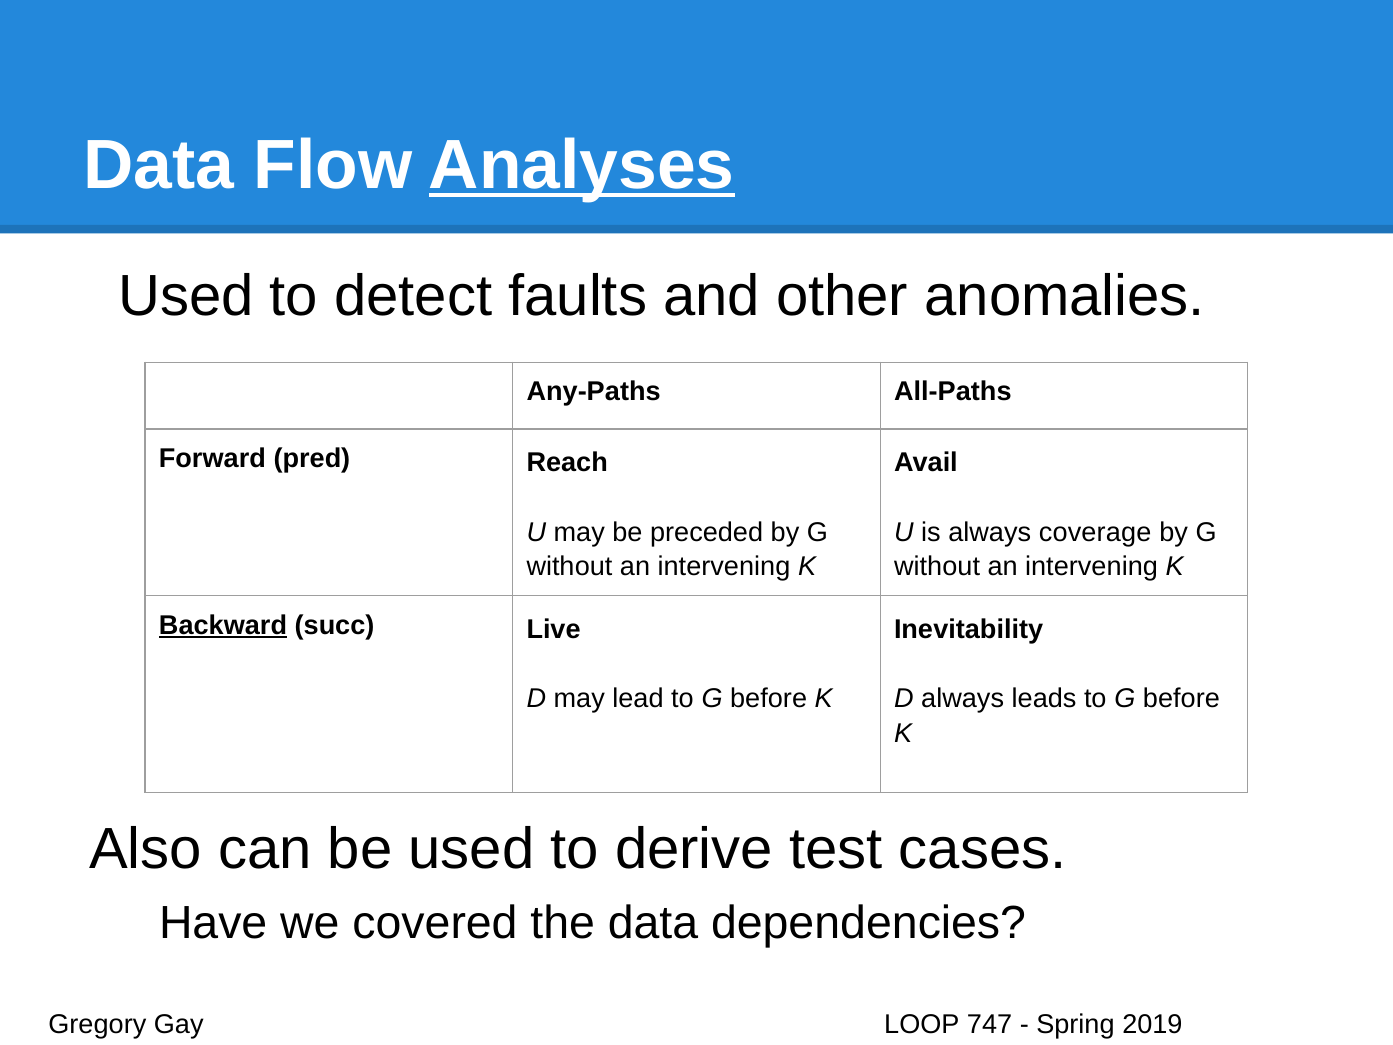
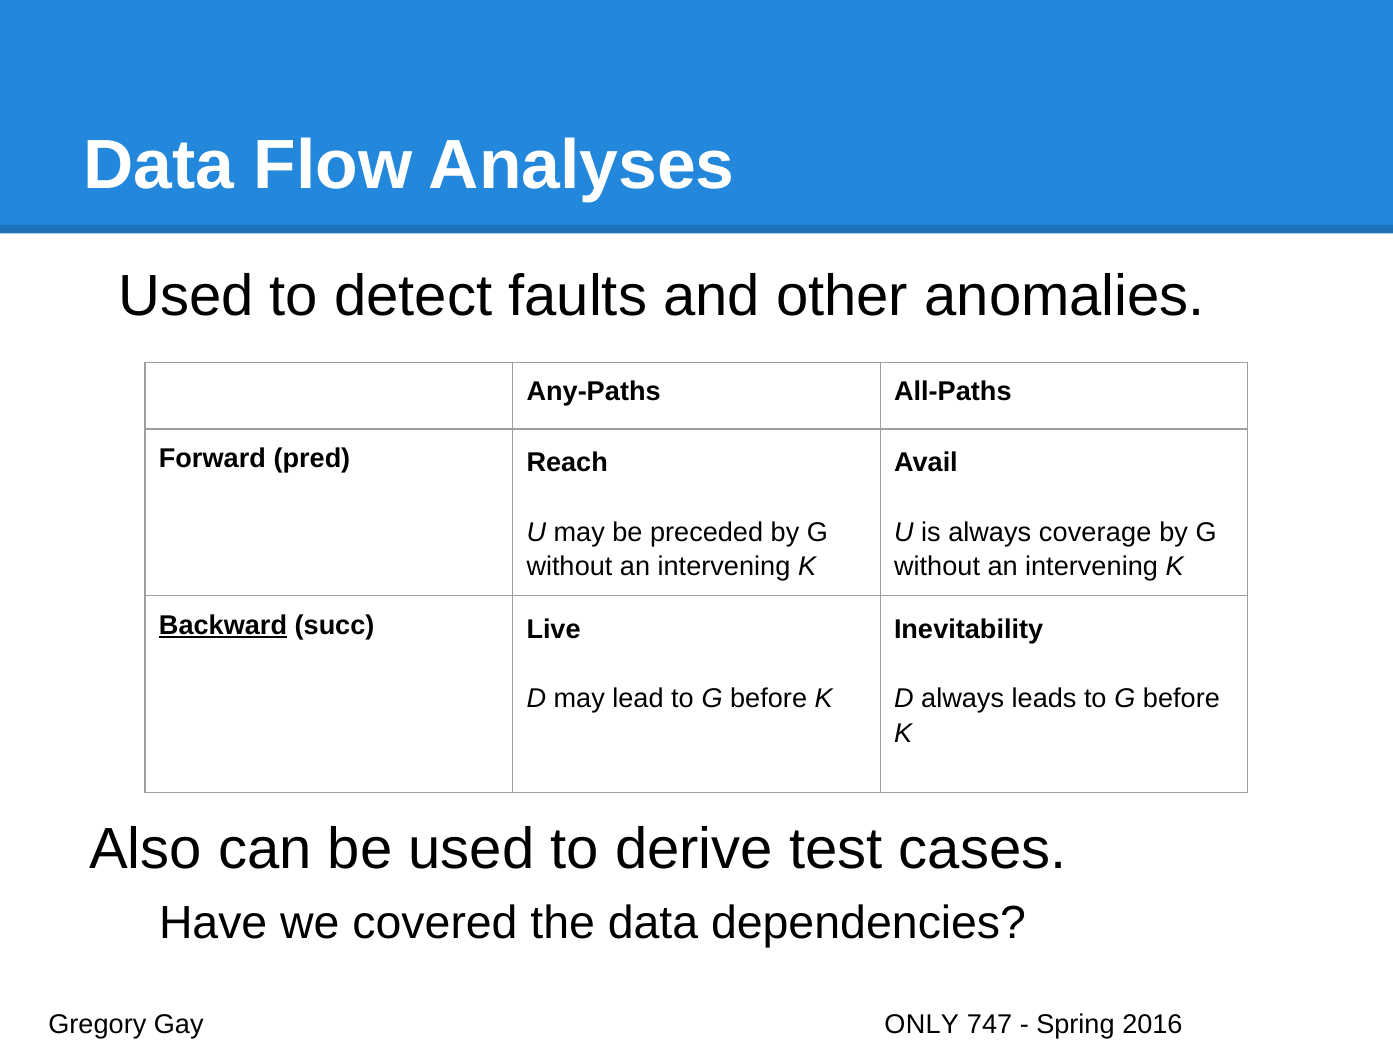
Analyses underline: present -> none
LOOP: LOOP -> ONLY
2019: 2019 -> 2016
